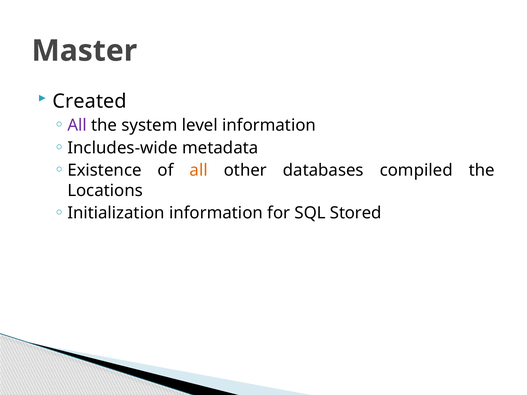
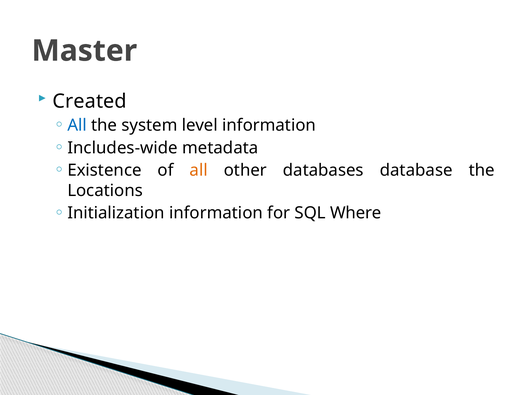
All at (77, 125) colour: purple -> blue
compiled: compiled -> database
Stored: Stored -> Where
